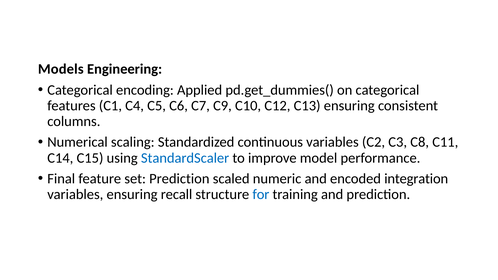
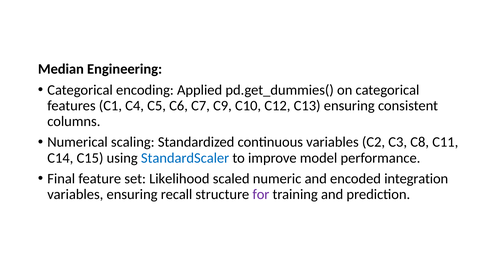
Models: Models -> Median
set Prediction: Prediction -> Likelihood
for colour: blue -> purple
